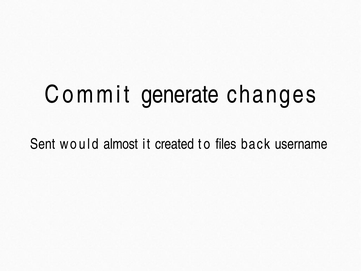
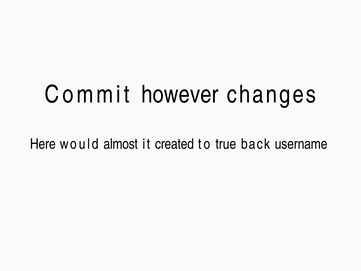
generate: generate -> however
Sent: Sent -> Here
files: files -> true
